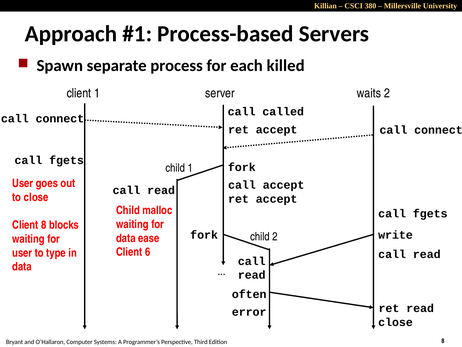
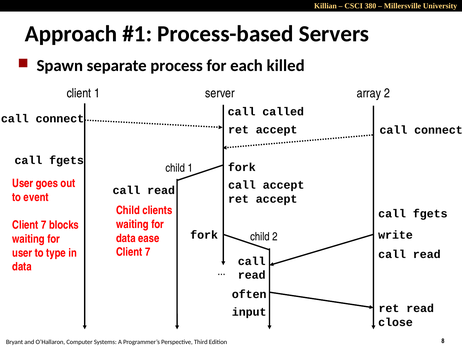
waits: waits -> array
to close: close -> event
malloc: malloc -> clients
8 at (44, 225): 8 -> 7
6 at (148, 252): 6 -> 7
error: error -> input
